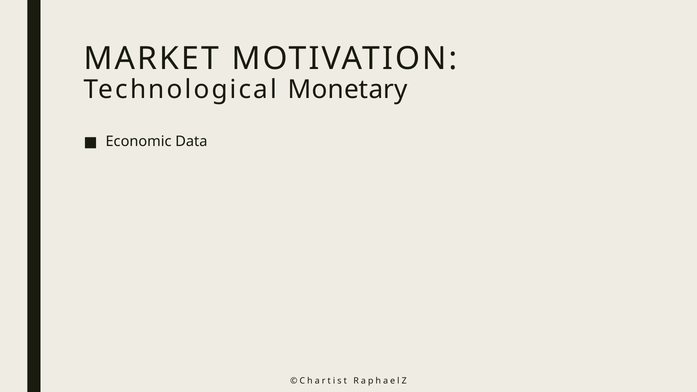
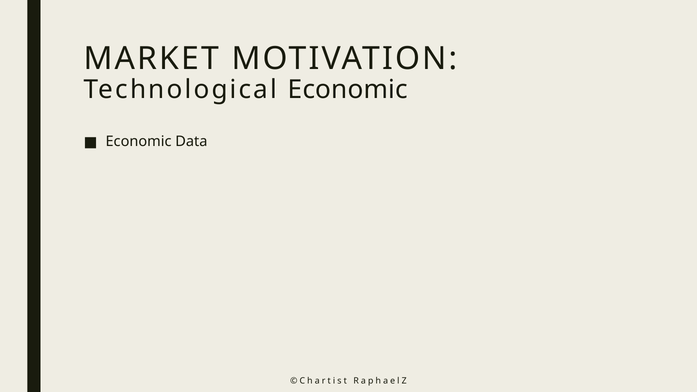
Technological Monetary: Monetary -> Economic
